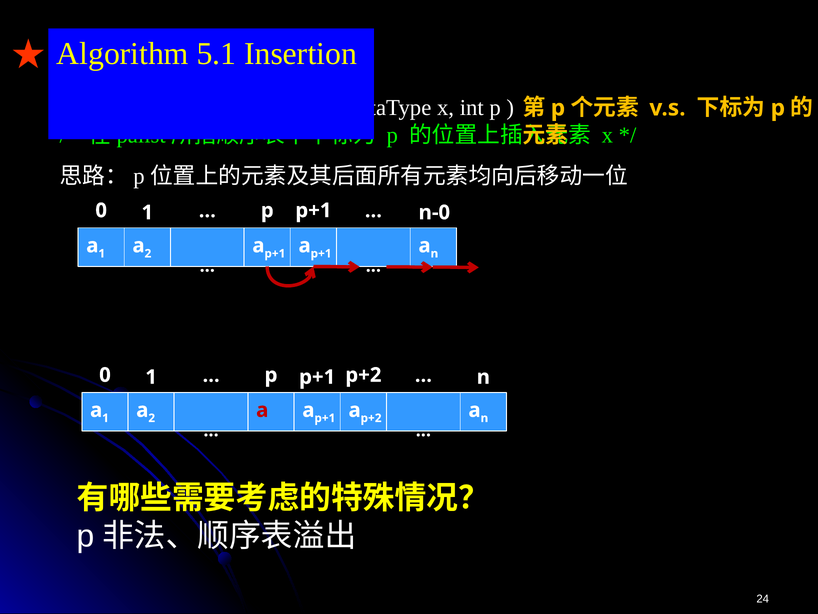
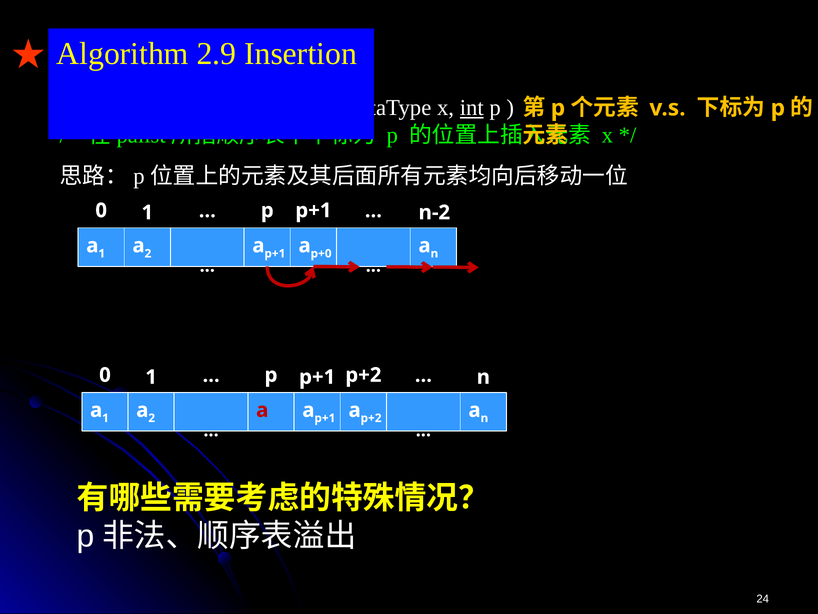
5.1: 5.1 -> 2.9
int at (472, 108) underline: none -> present
n-0: n-0 -> n-2
p+1 at (321, 253): p+1 -> p+0
